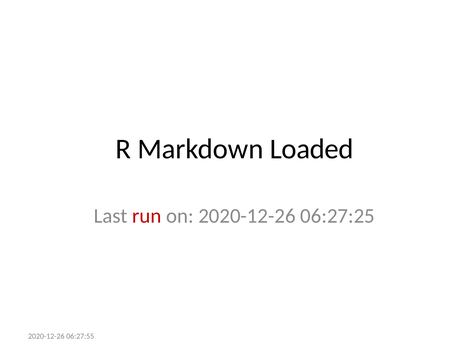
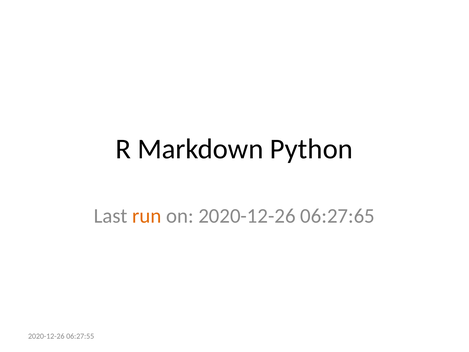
Loaded: Loaded -> Python
run colour: red -> orange
06:27:25: 06:27:25 -> 06:27:65
